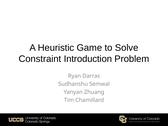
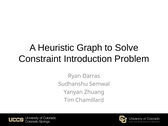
Game: Game -> Graph
